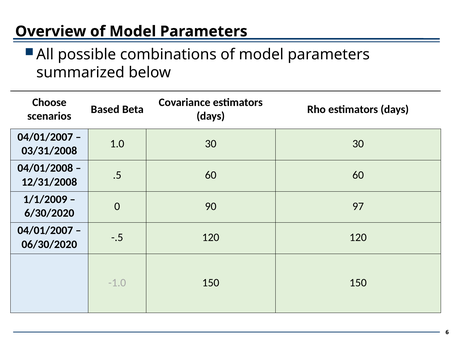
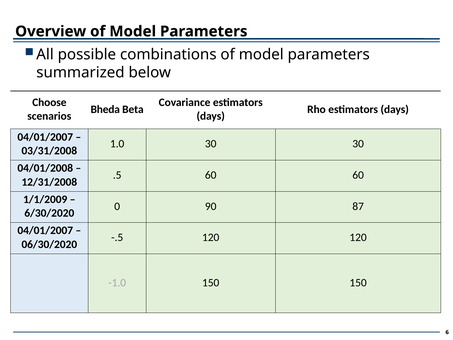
Based: Based -> Bheda
97: 97 -> 87
